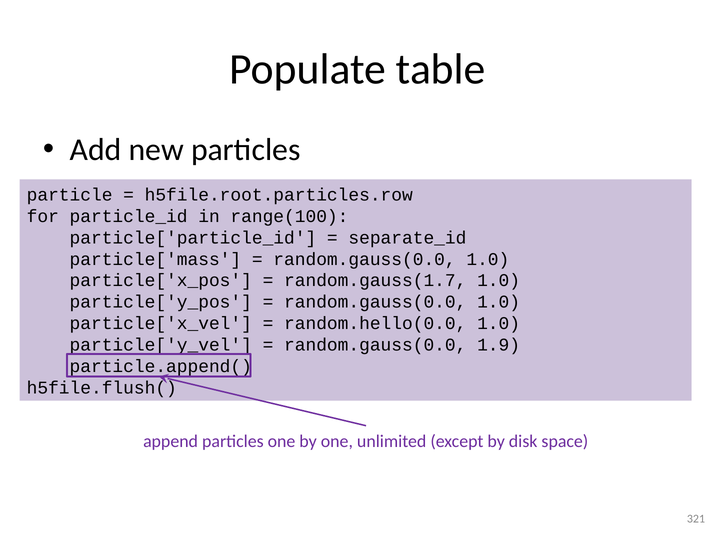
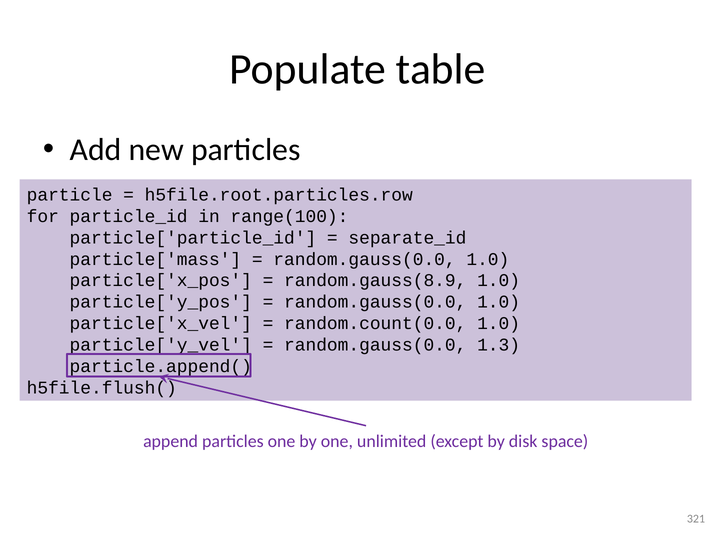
random.gauss(1.7: random.gauss(1.7 -> random.gauss(8.9
random.hello(0.0: random.hello(0.0 -> random.count(0.0
1.9: 1.9 -> 1.3
